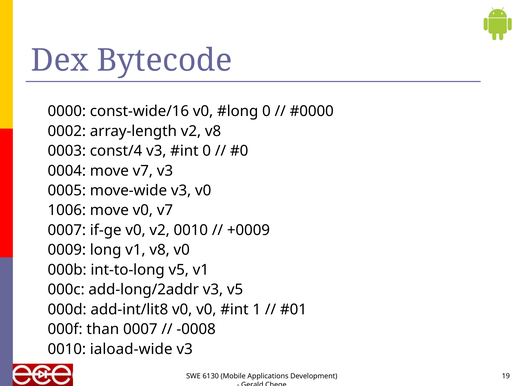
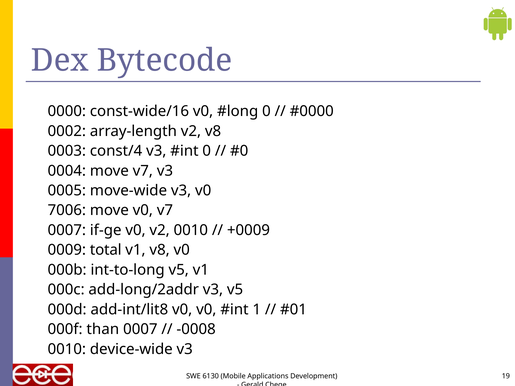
1006: 1006 -> 7006
long: long -> total
iaload-wide: iaload-wide -> device-wide
